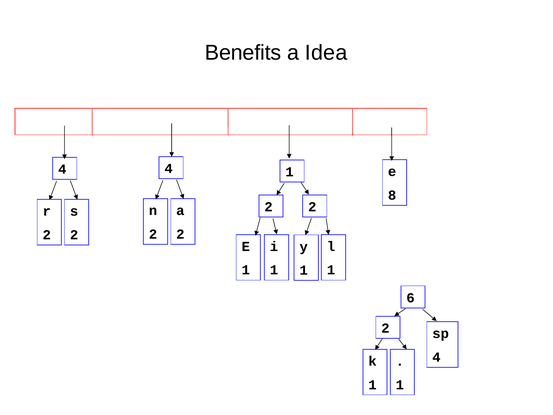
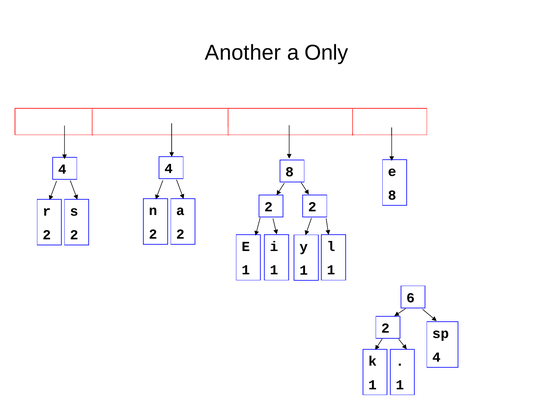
Benefits: Benefits -> Another
Idea: Idea -> Only
4 1: 1 -> 8
